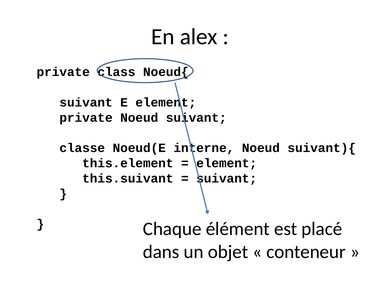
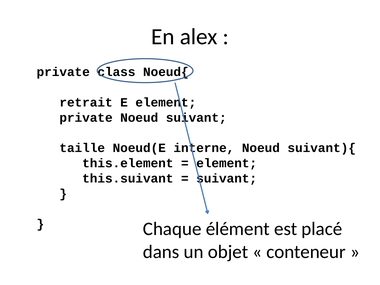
suivant at (86, 102): suivant -> retrait
classe: classe -> taille
